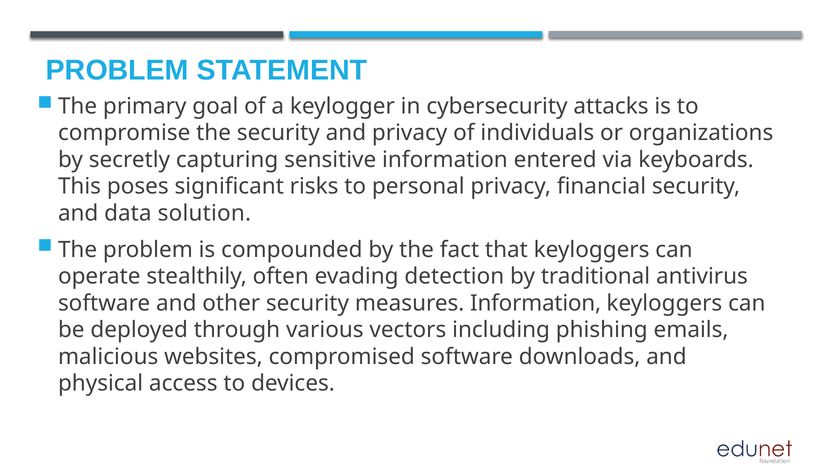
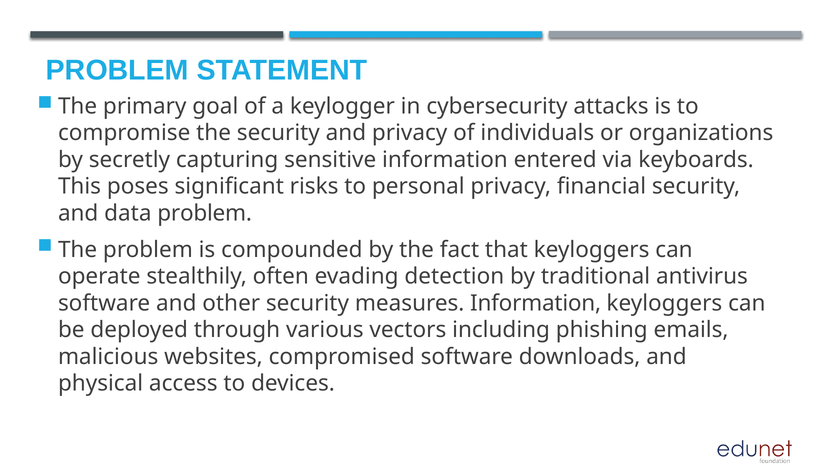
data solution: solution -> problem
